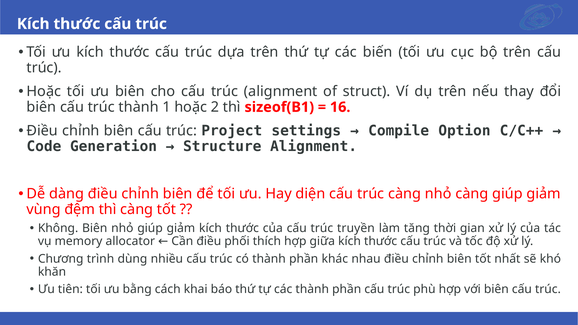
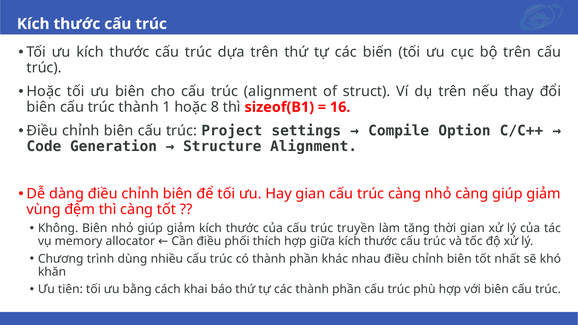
2: 2 -> 8
Hay diện: diện -> gian
